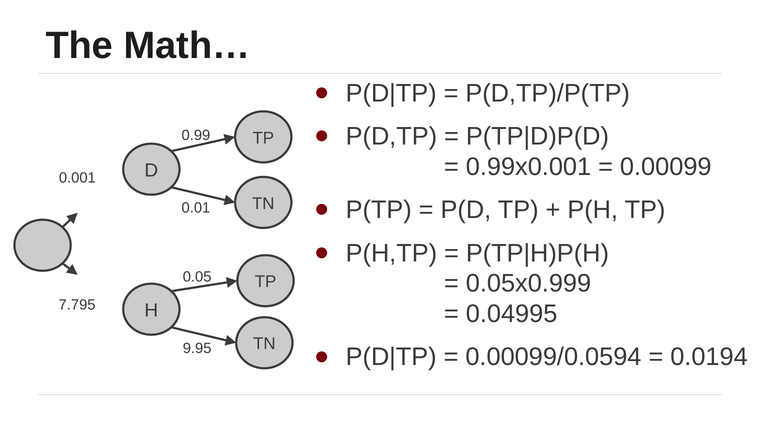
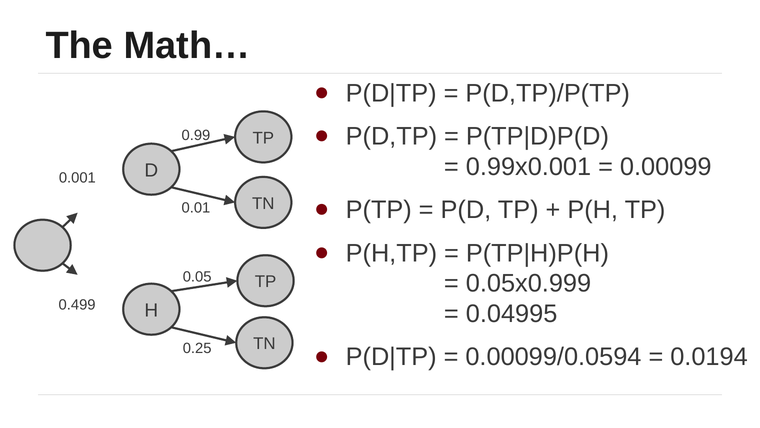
7.795: 7.795 -> 0.499
9.95: 9.95 -> 0.25
